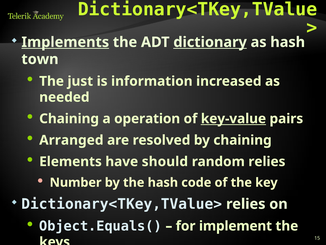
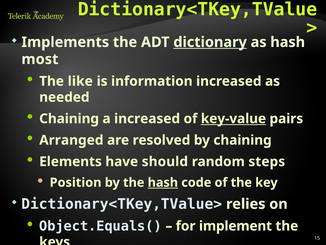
Implements underline: present -> none
town: town -> most
just: just -> like
a operation: operation -> increased
random relies: relies -> steps
Number: Number -> Position
hash at (163, 182) underline: none -> present
